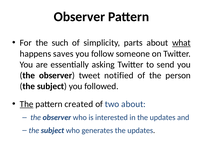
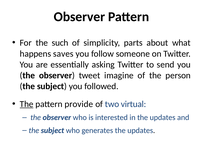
what underline: present -> none
notified: notified -> imagine
created: created -> provide
two about: about -> virtual
